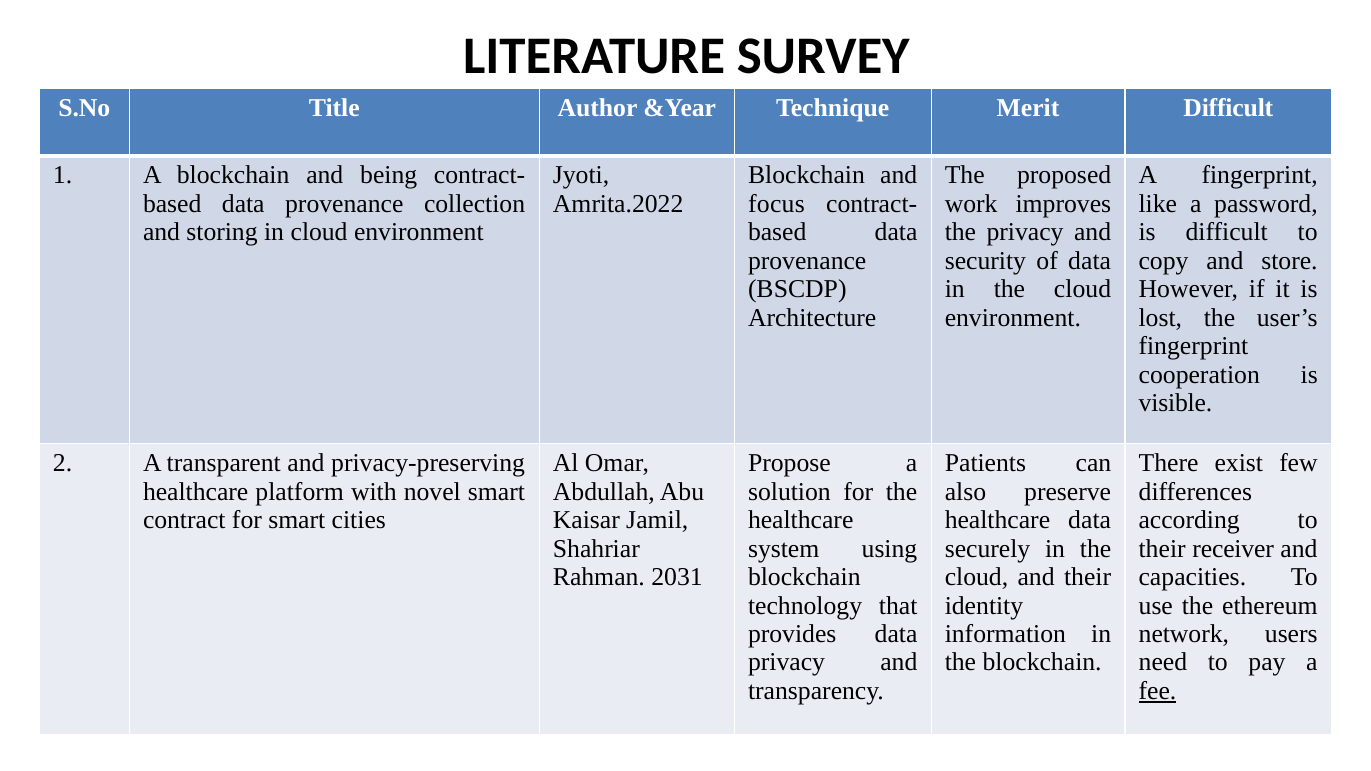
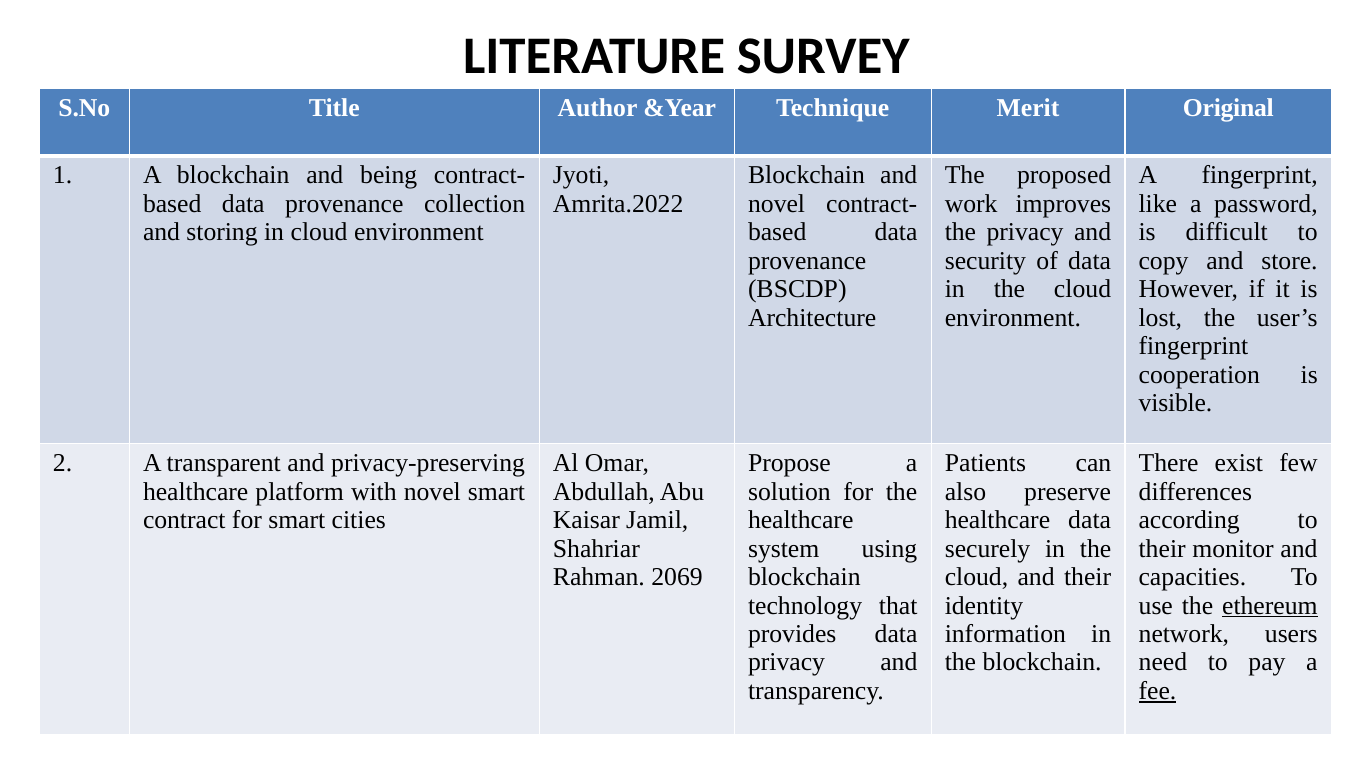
Merit Difficult: Difficult -> Original
focus at (776, 204): focus -> novel
receiver: receiver -> monitor
2031: 2031 -> 2069
ethereum underline: none -> present
